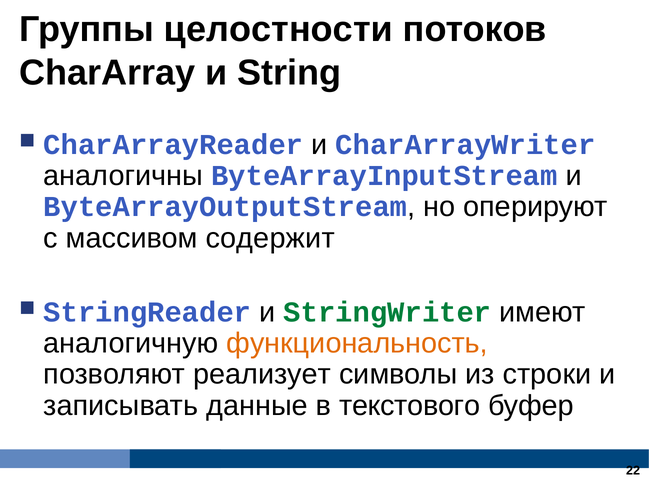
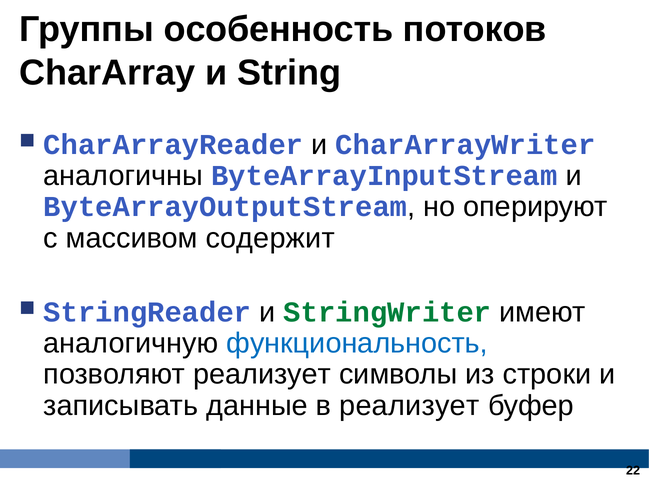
целостности: целостности -> особенность
функциональность colour: orange -> blue
в текстового: текстового -> реализует
